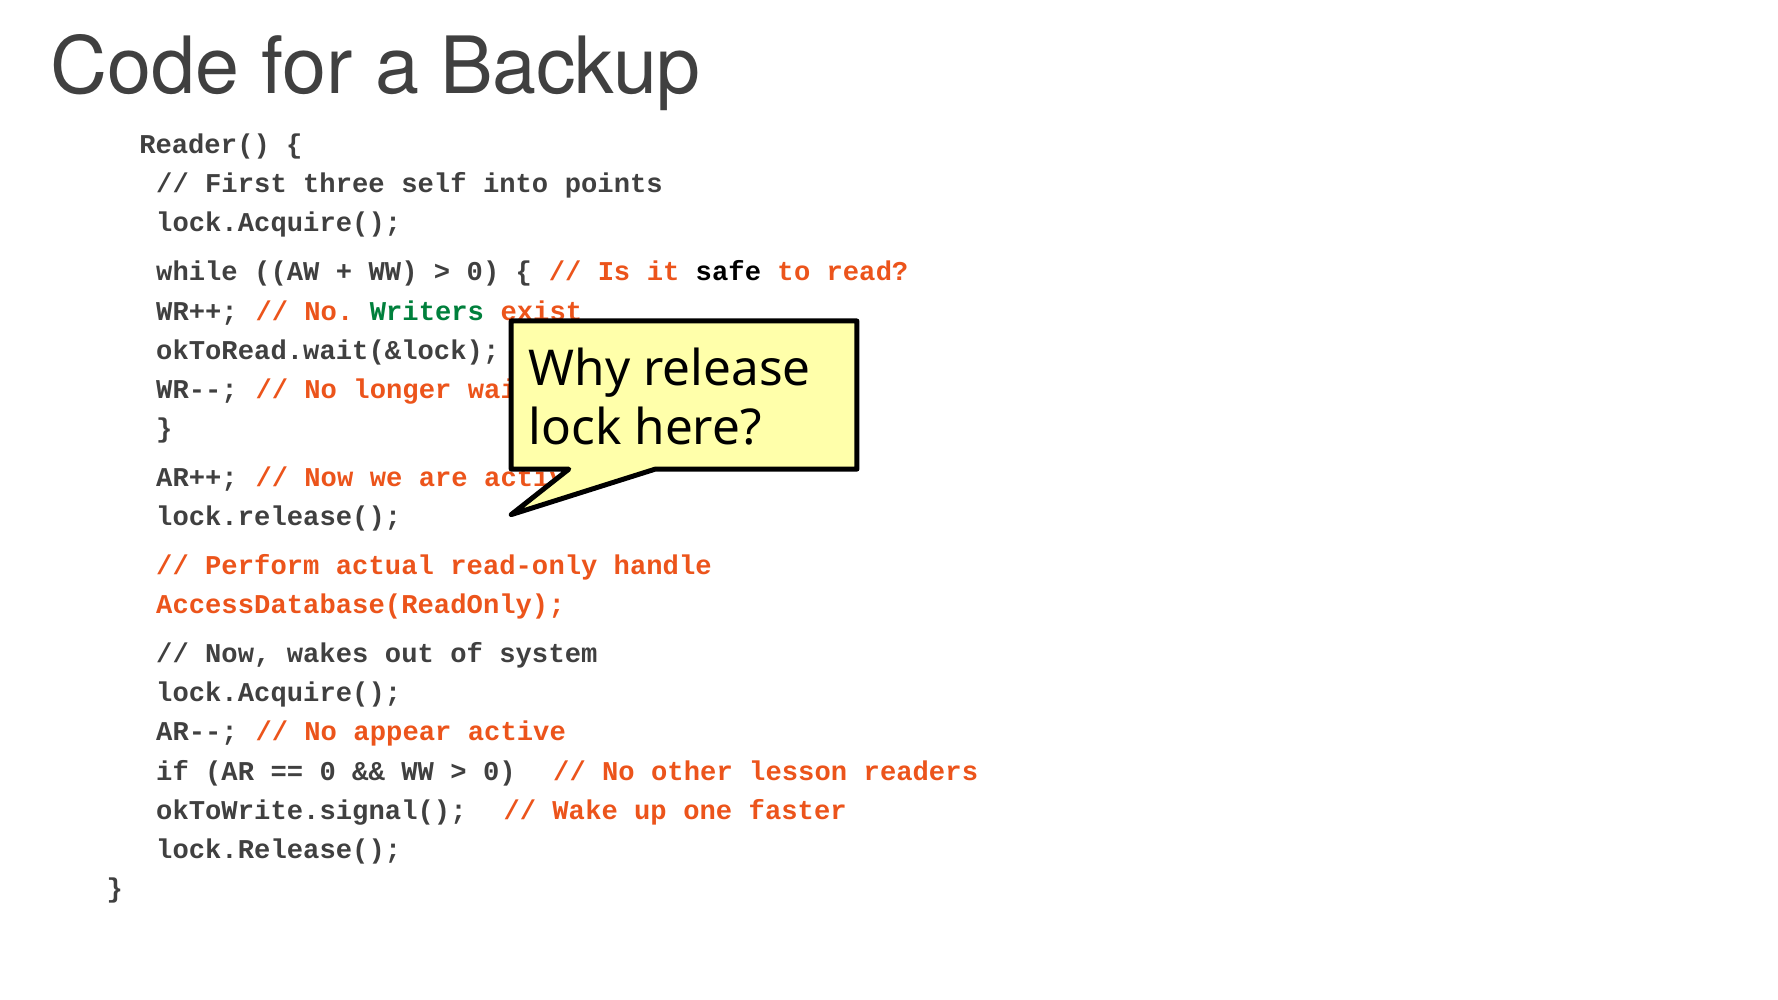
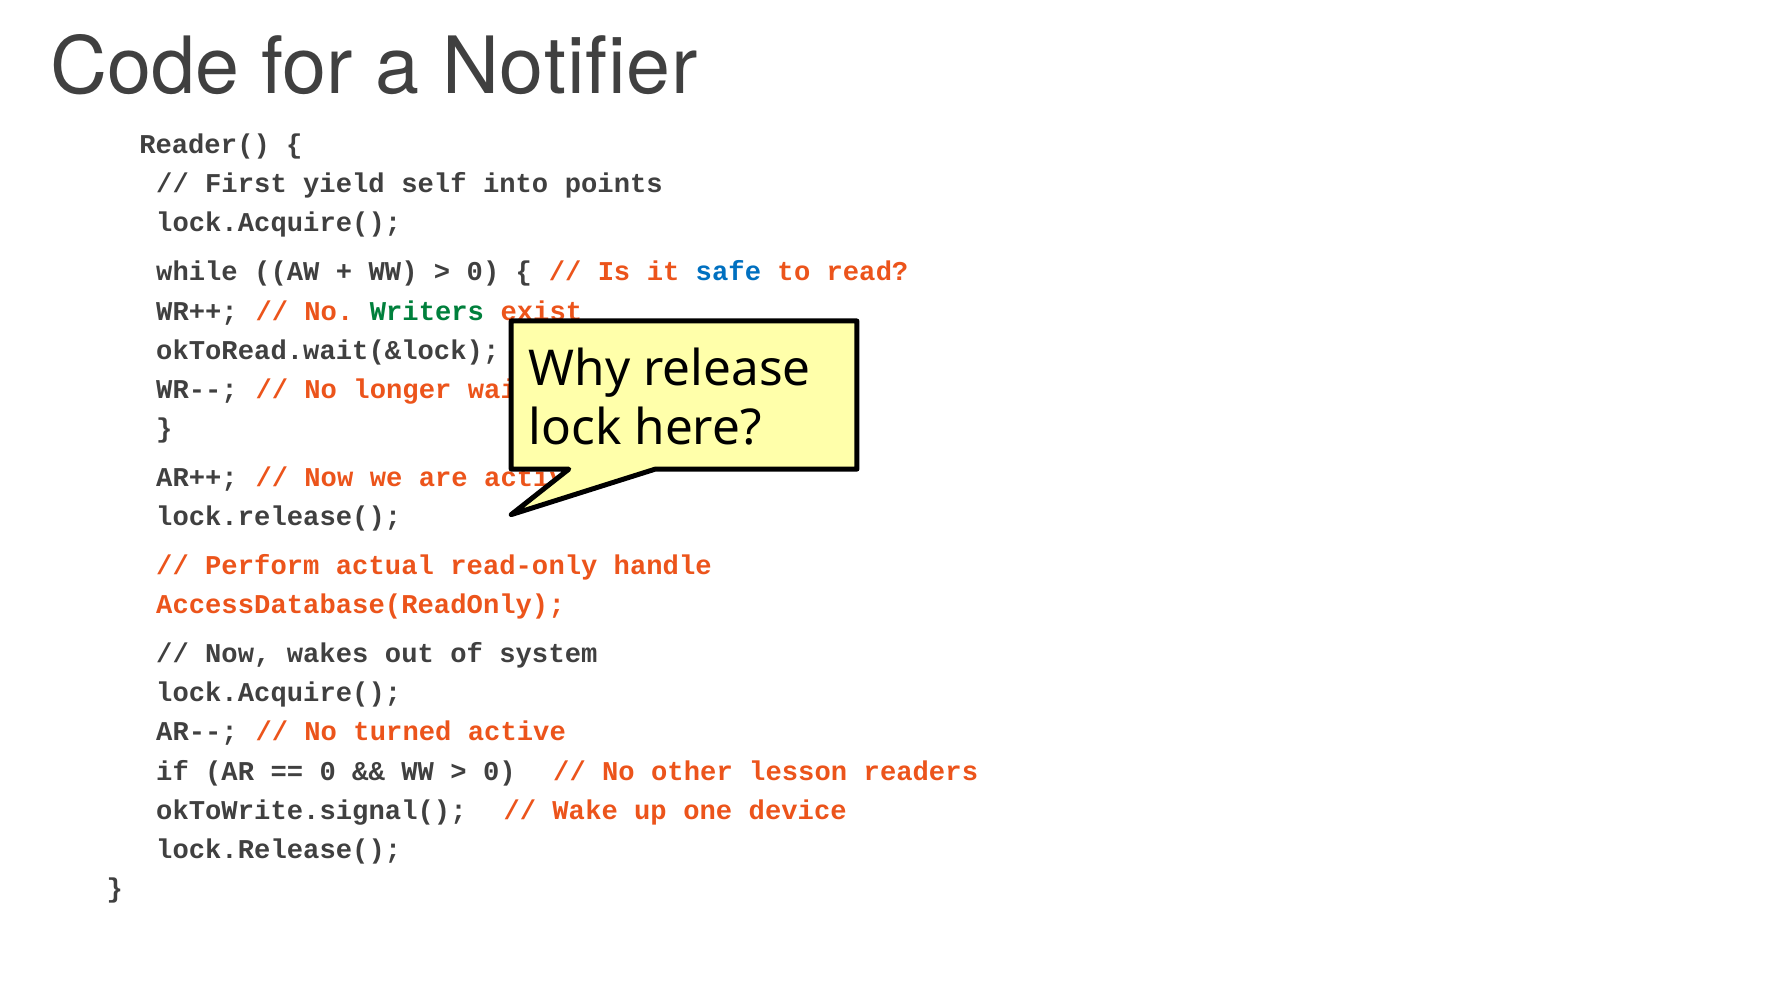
Backup: Backup -> Notifier
three: three -> yield
safe colour: black -> blue
appear: appear -> turned
faster: faster -> device
